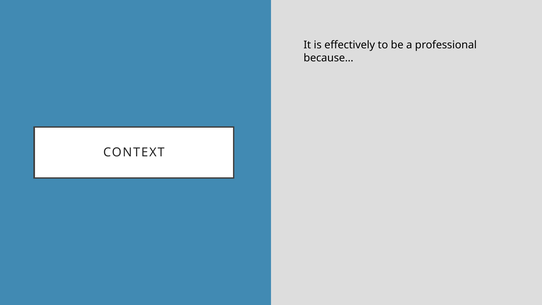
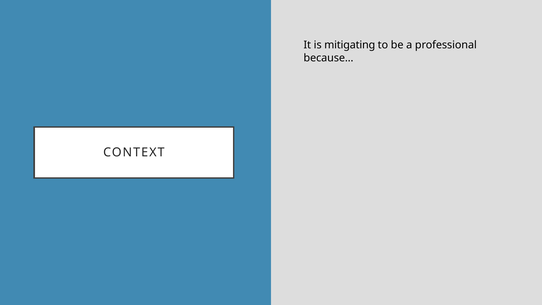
effectively: effectively -> mitigating
